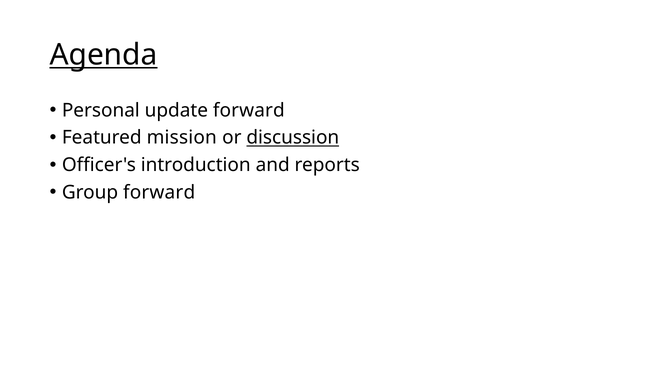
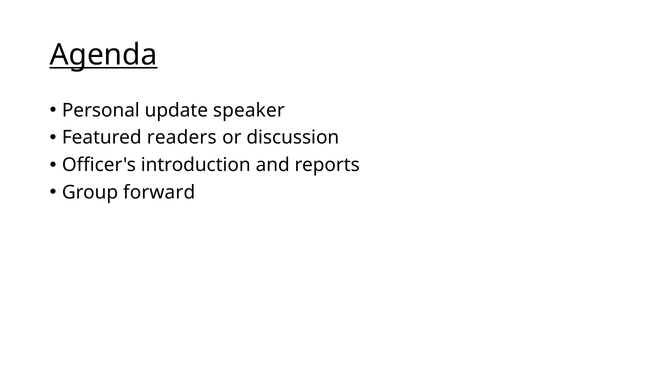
update forward: forward -> speaker
mission: mission -> readers
discussion underline: present -> none
